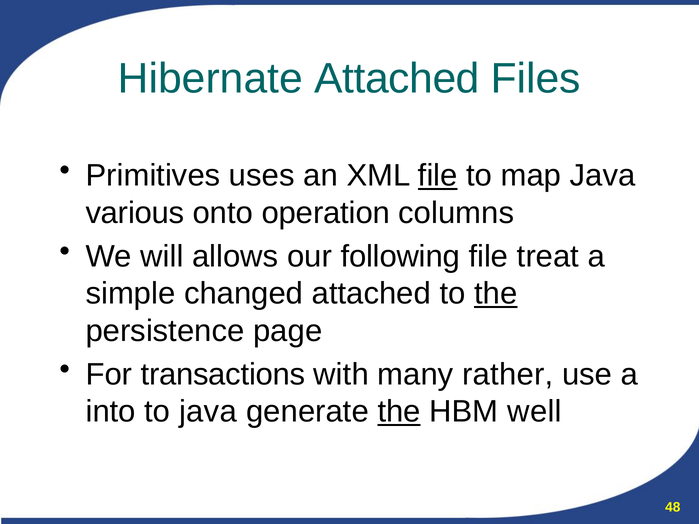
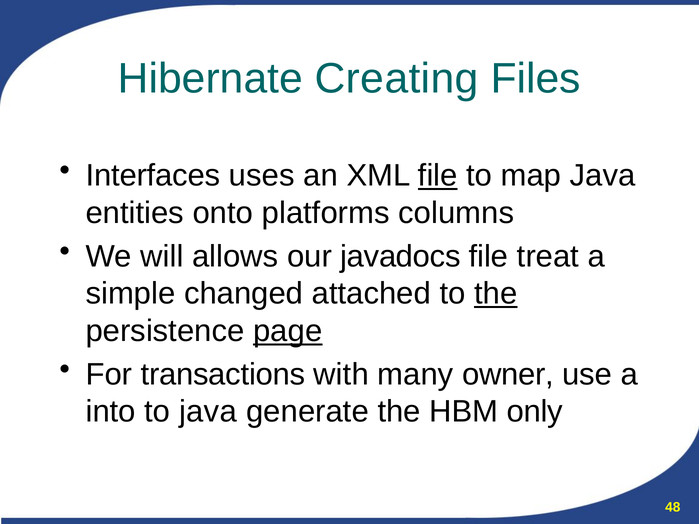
Hibernate Attached: Attached -> Creating
Primitives: Primitives -> Interfaces
various: various -> entities
operation: operation -> platforms
following: following -> javadocs
page underline: none -> present
rather: rather -> owner
the at (399, 412) underline: present -> none
well: well -> only
